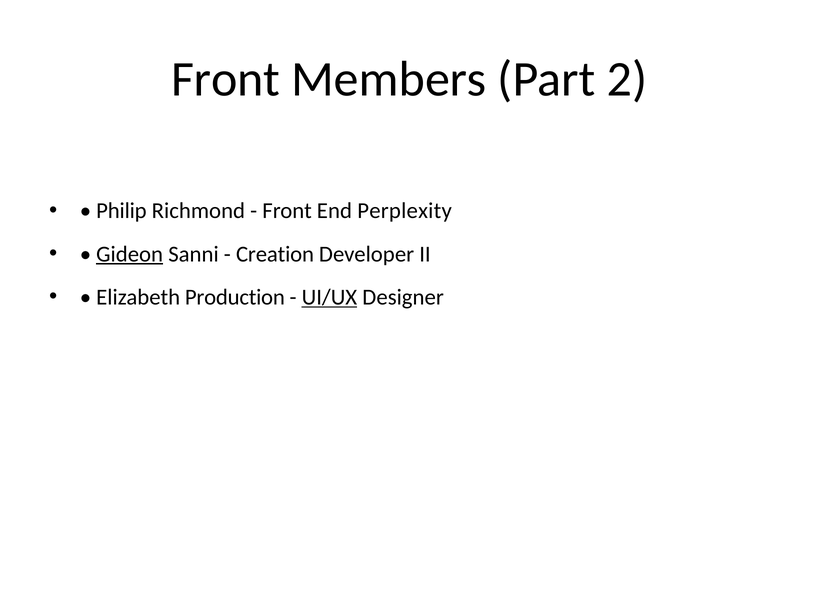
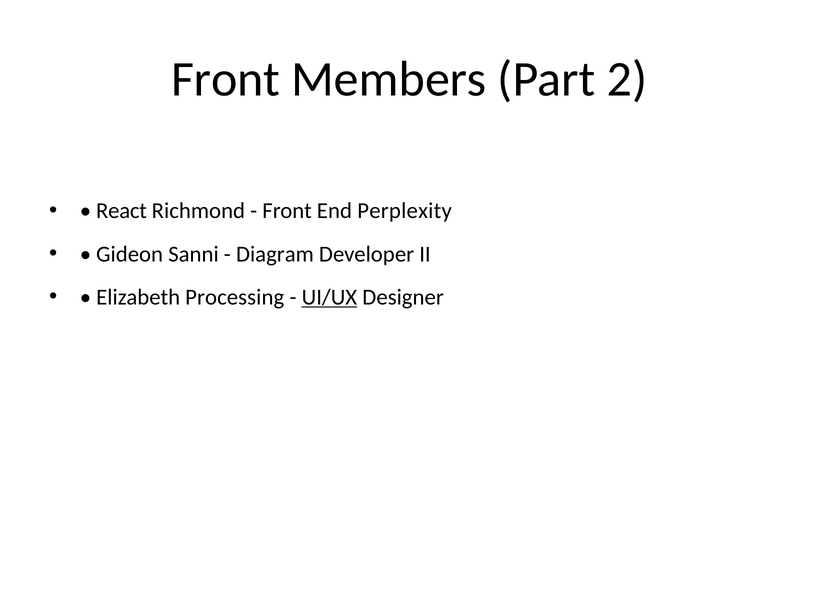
Philip: Philip -> React
Gideon underline: present -> none
Creation: Creation -> Diagram
Production: Production -> Processing
